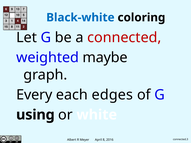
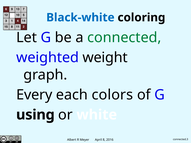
connected colour: red -> green
maybe: maybe -> weight
edges: edges -> colors
